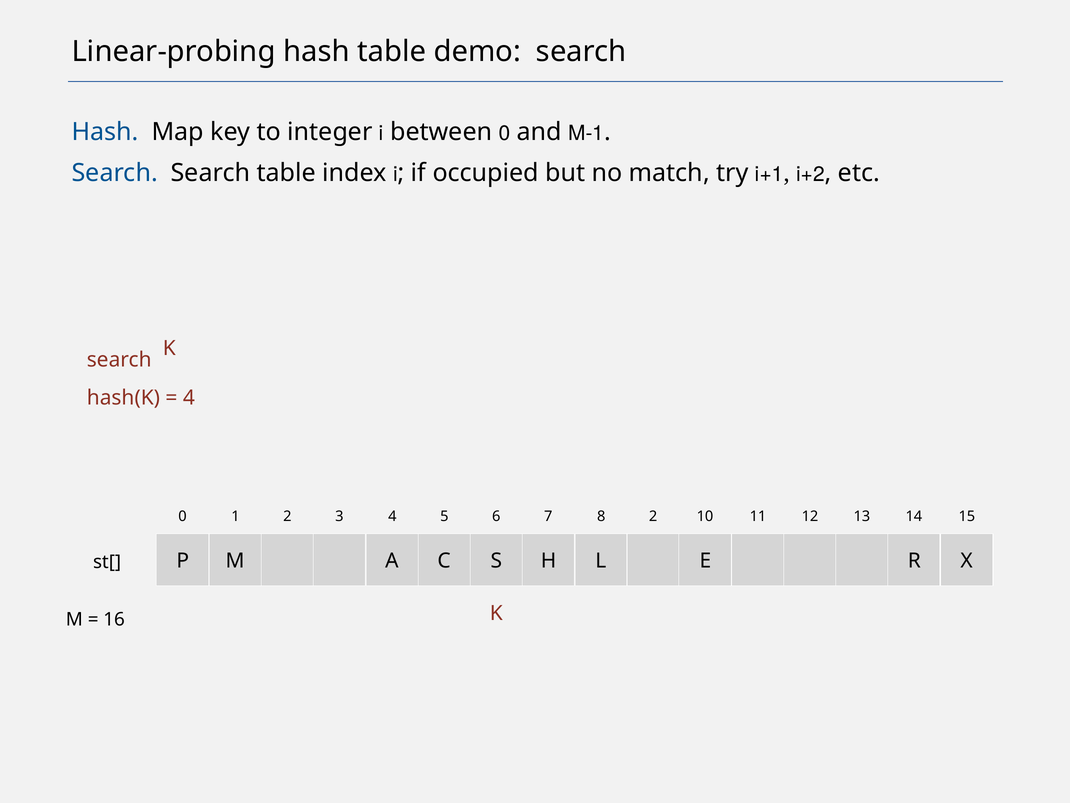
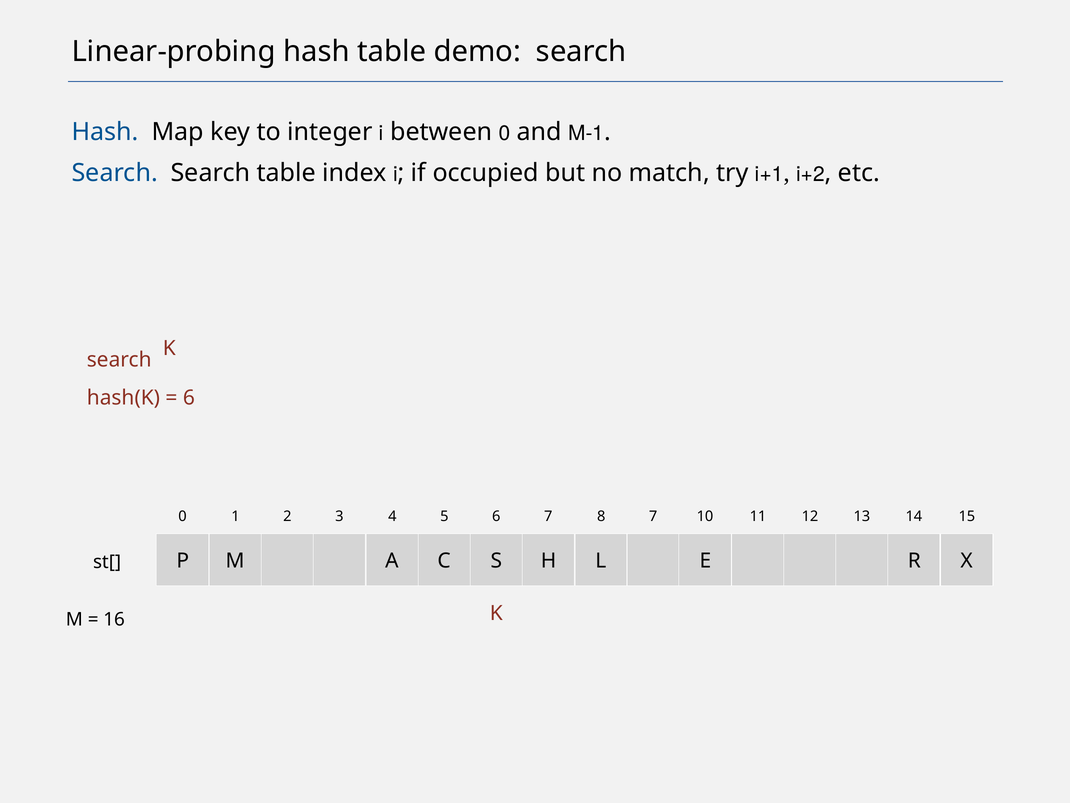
4 at (189, 397): 4 -> 6
8 2: 2 -> 7
